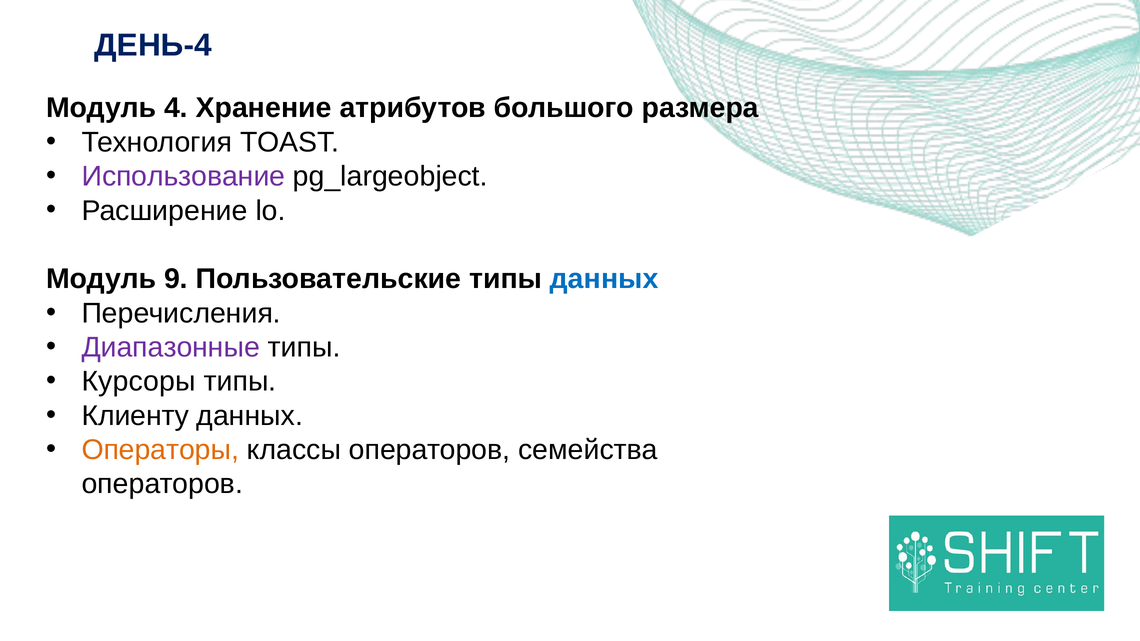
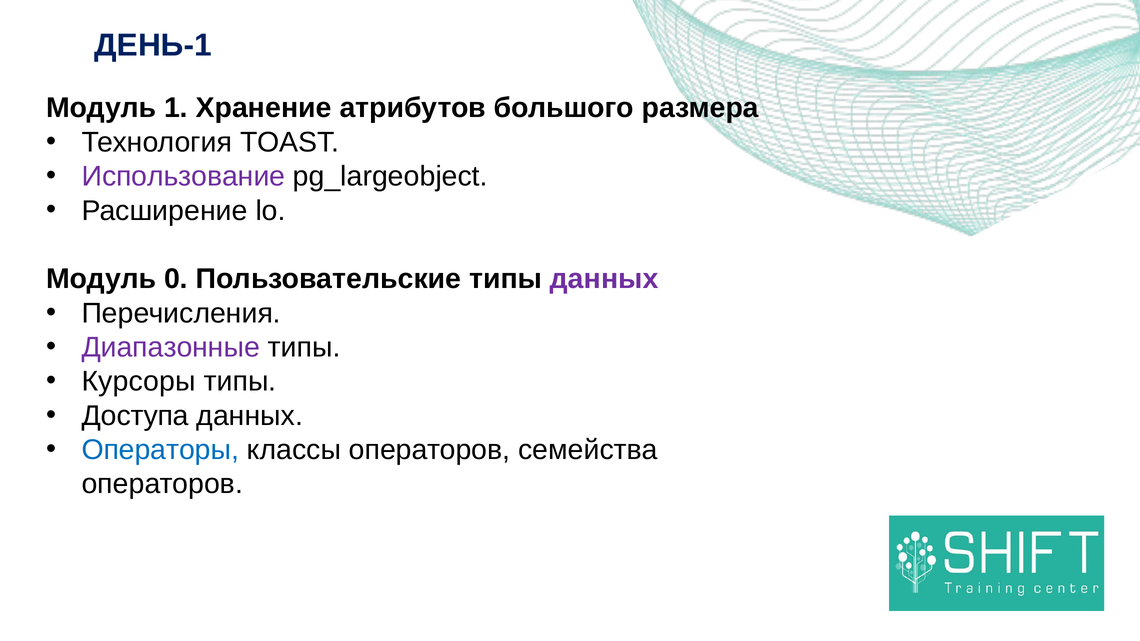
ДЕНЬ-4: ДЕНЬ-4 -> ДЕНЬ-1
4: 4 -> 1
9: 9 -> 0
данных at (604, 279) colour: blue -> purple
Клиенту: Клиенту -> Доступа
Операторы colour: orange -> blue
